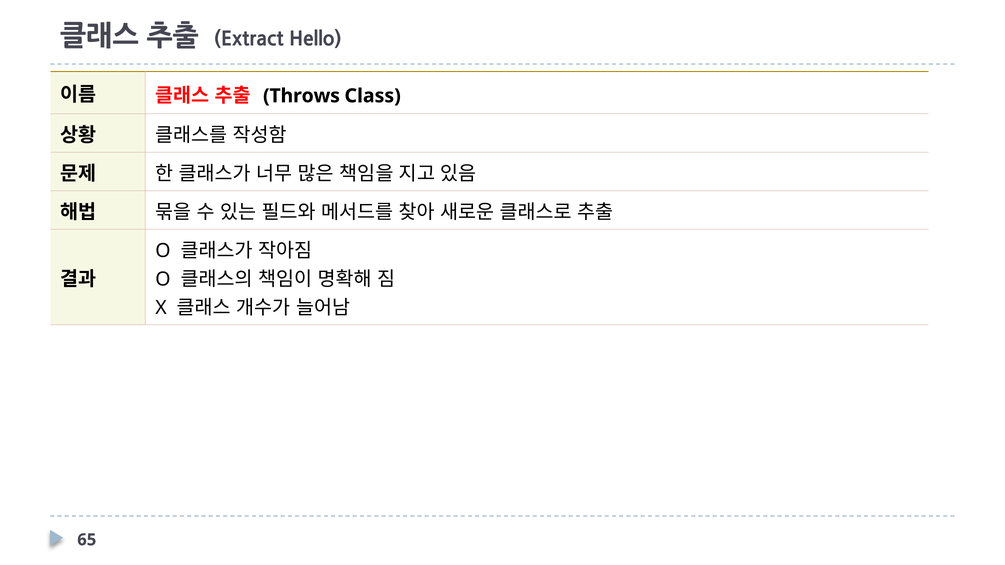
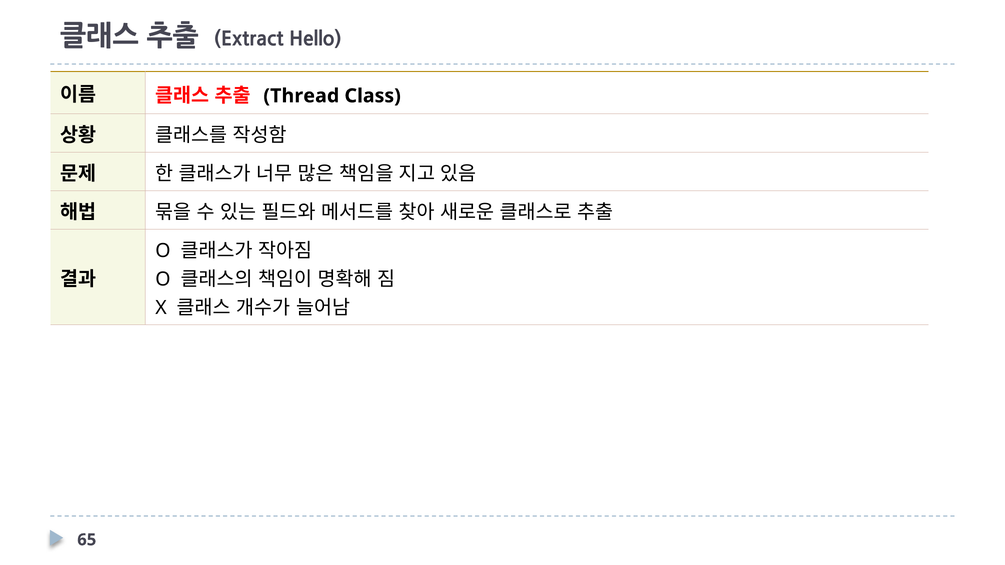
Throws: Throws -> Thread
